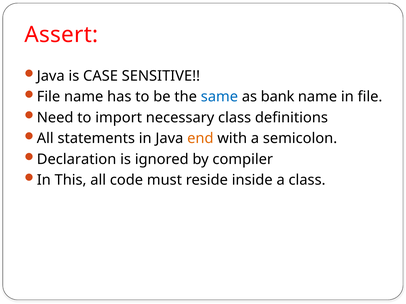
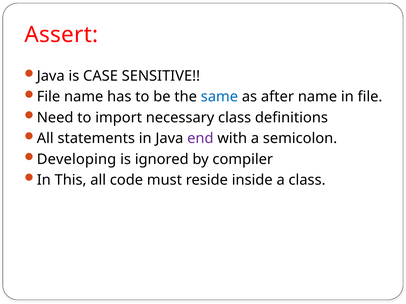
bank: bank -> after
end colour: orange -> purple
Declaration: Declaration -> Developing
